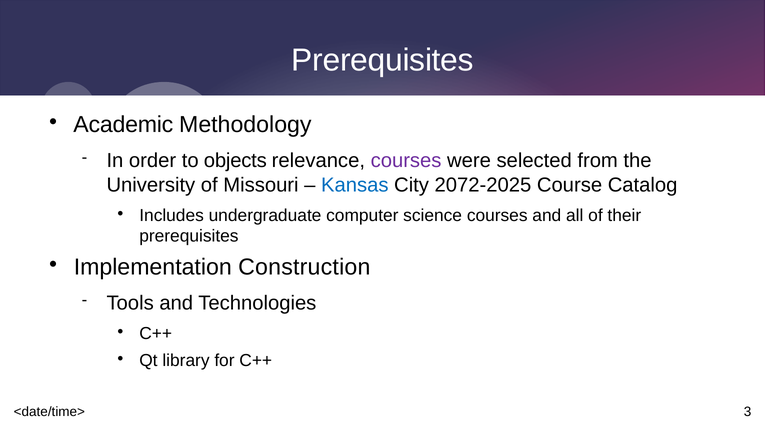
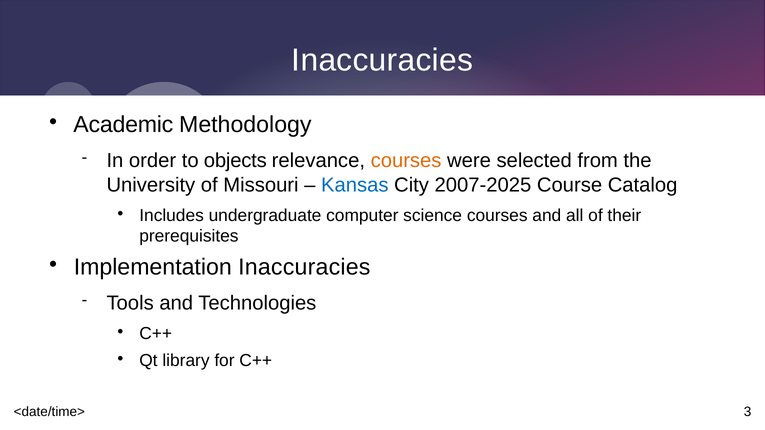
Prerequisites at (383, 60): Prerequisites -> Inaccuracies
courses at (406, 161) colour: purple -> orange
2072-2025: 2072-2025 -> 2007-2025
Implementation Construction: Construction -> Inaccuracies
